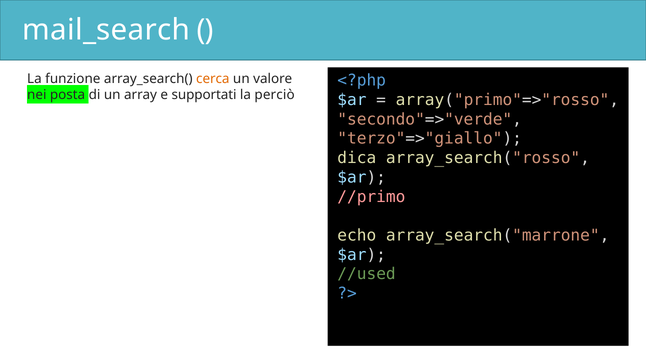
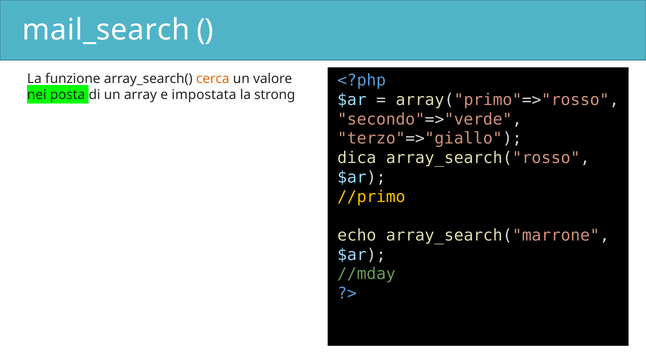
supportati: supportati -> impostata
perciò: perciò -> strong
//primo colour: pink -> yellow
//used: //used -> //mday
